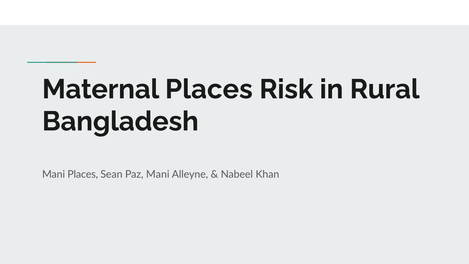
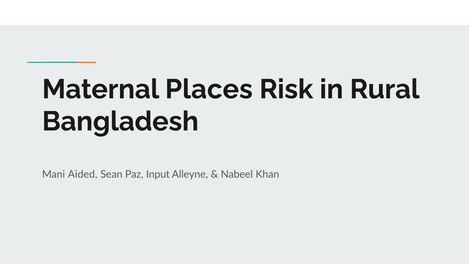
Mani Places: Places -> Aided
Paz Mani: Mani -> Input
